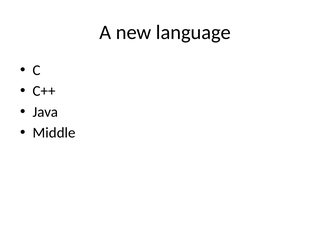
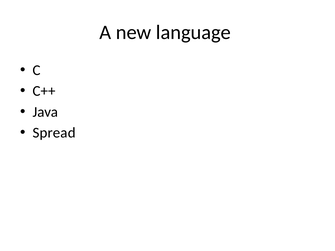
Middle: Middle -> Spread
